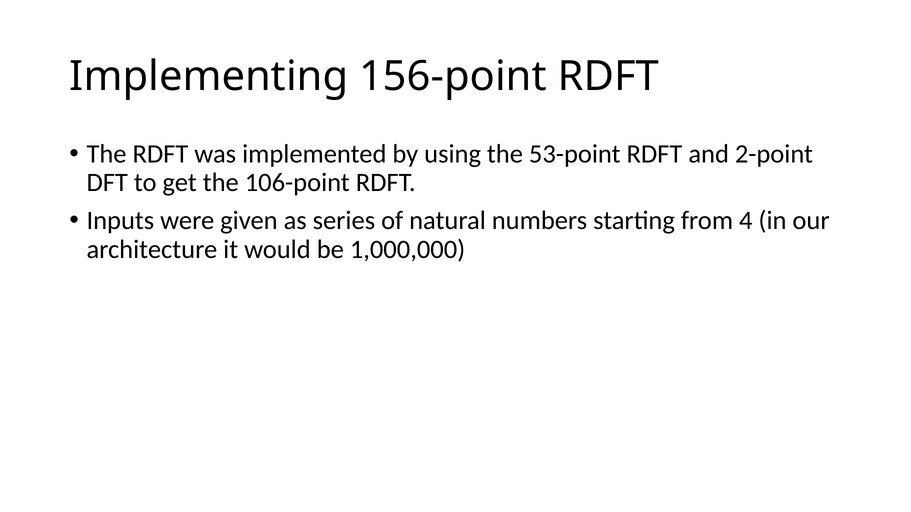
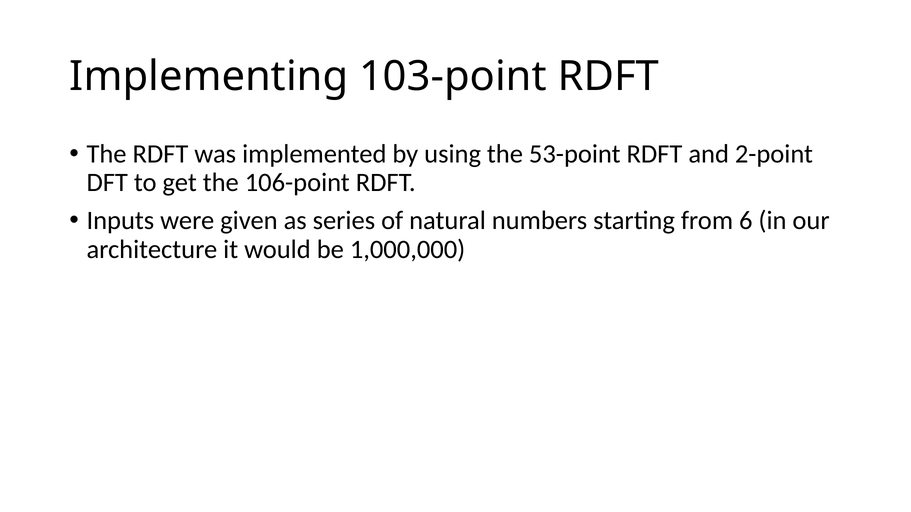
156-point: 156-point -> 103-point
4: 4 -> 6
